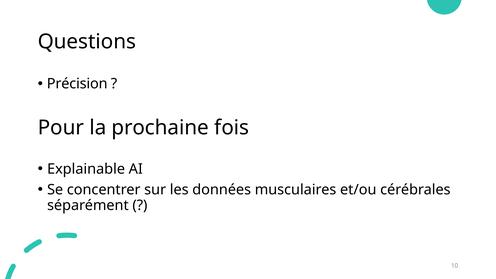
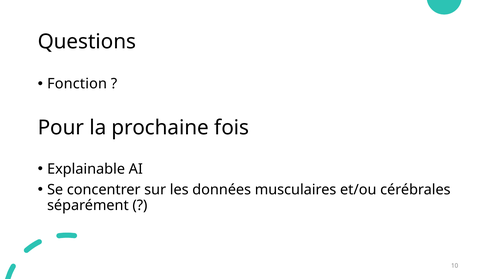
Précision: Précision -> Fonction
